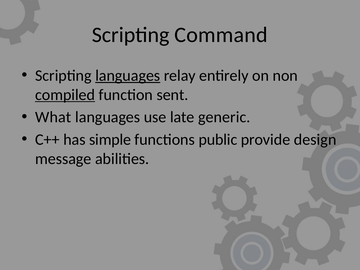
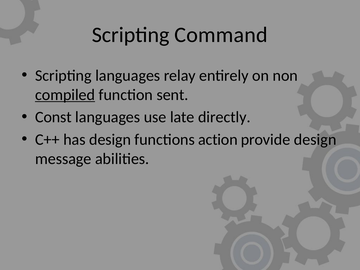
languages at (128, 76) underline: present -> none
What: What -> Const
generic: generic -> directly
has simple: simple -> design
public: public -> action
